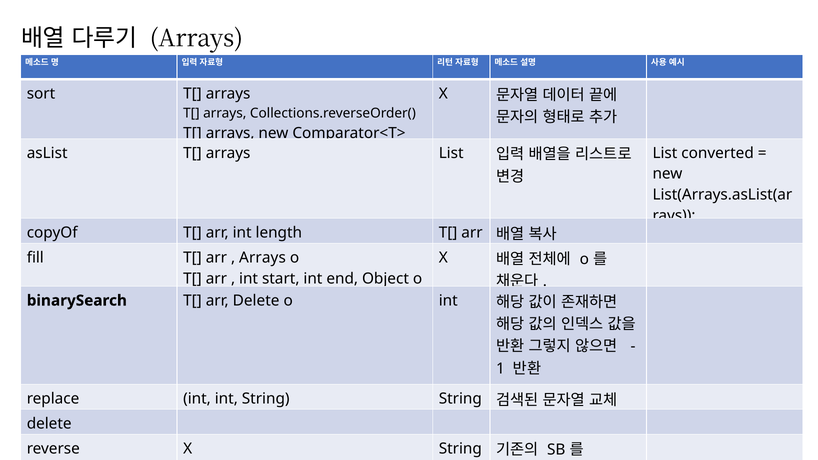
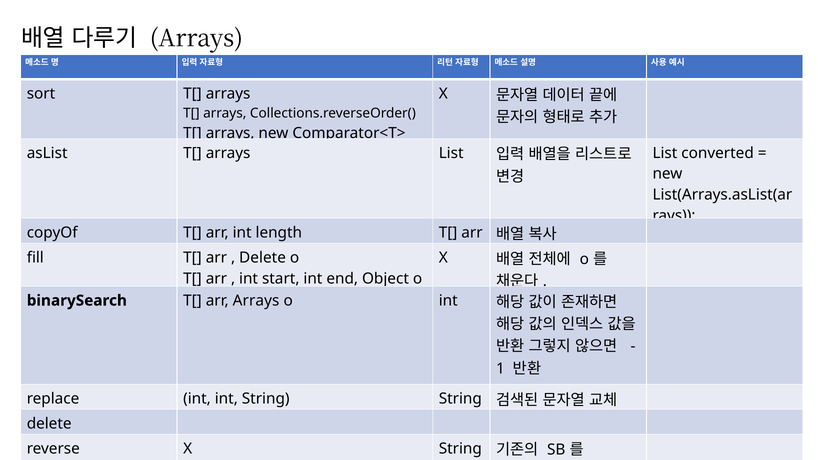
Arrays at (263, 258): Arrays -> Delete
arr Delete: Delete -> Arrays
